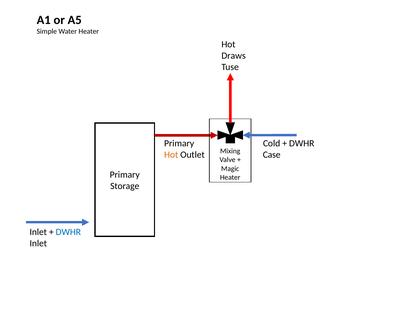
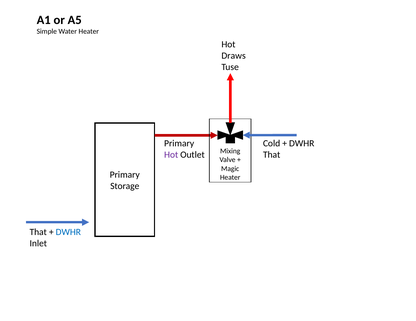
Hot at (171, 155) colour: orange -> purple
Case at (272, 155): Case -> That
Inlet at (38, 232): Inlet -> That
